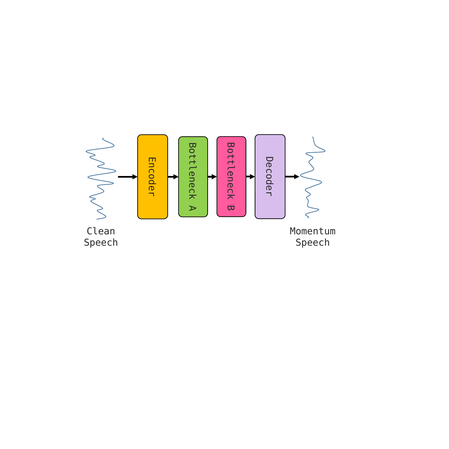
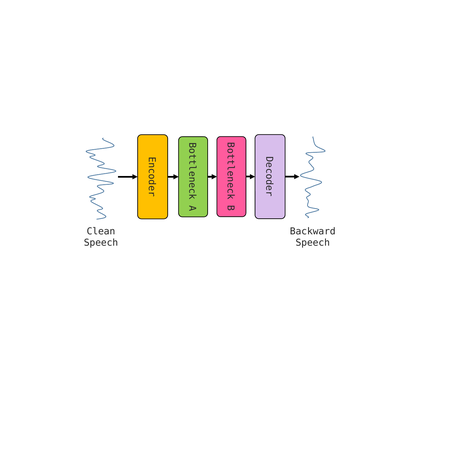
Momentum: Momentum -> Backward
